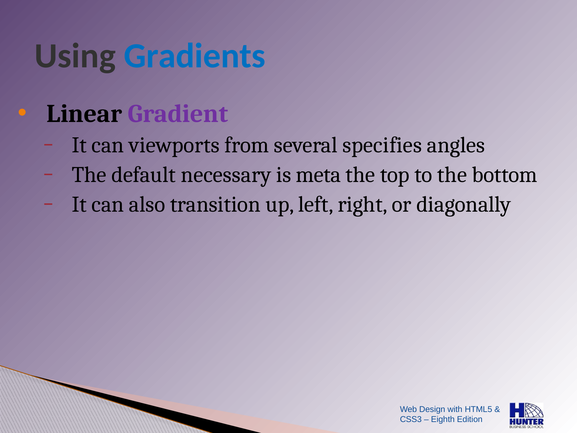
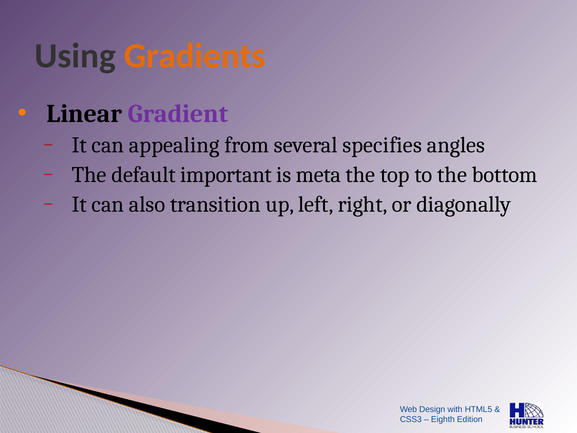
Gradients colour: blue -> orange
viewports: viewports -> appealing
necessary: necessary -> important
